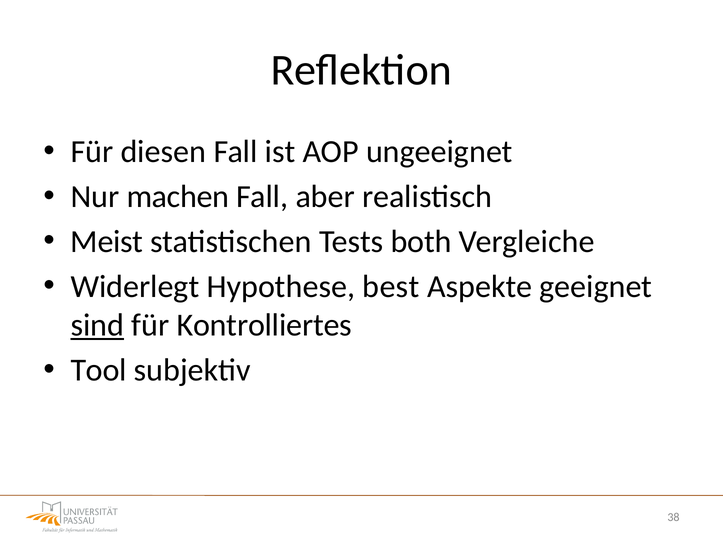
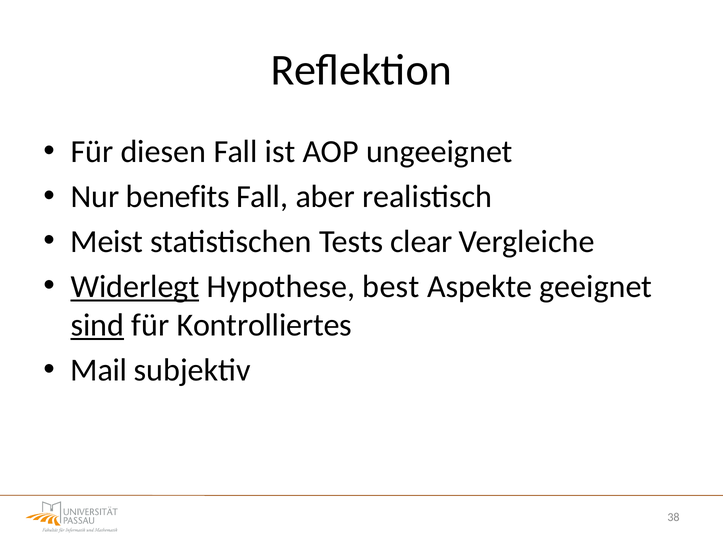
machen: machen -> benefits
both: both -> clear
Widerlegt underline: none -> present
Tool: Tool -> Mail
